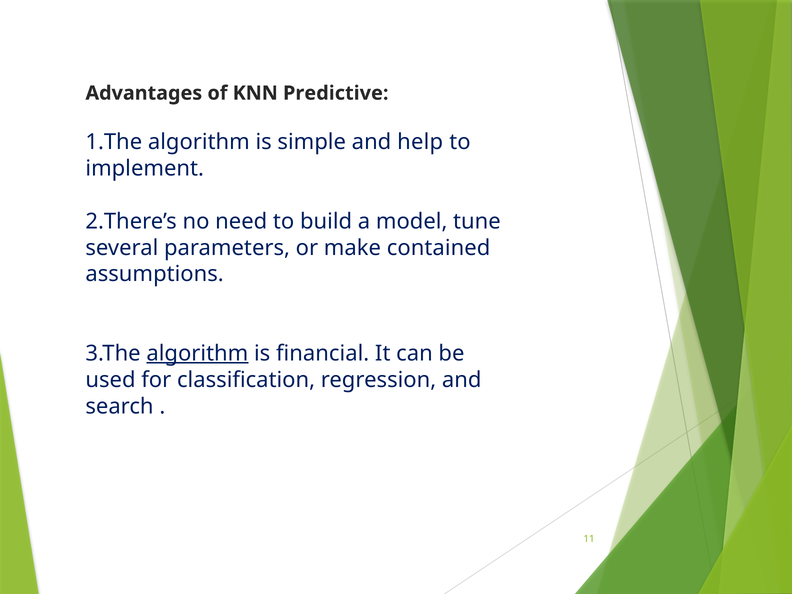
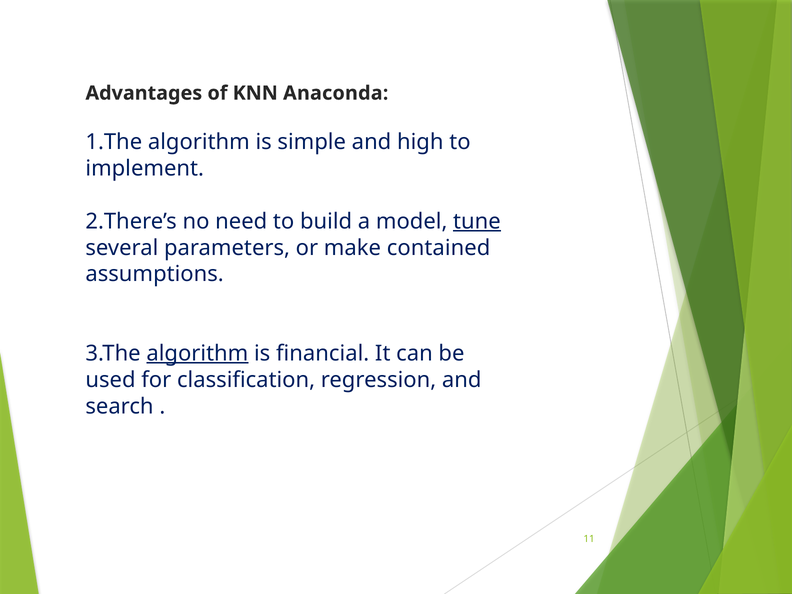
Predictive: Predictive -> Anaconda
help: help -> high
tune underline: none -> present
